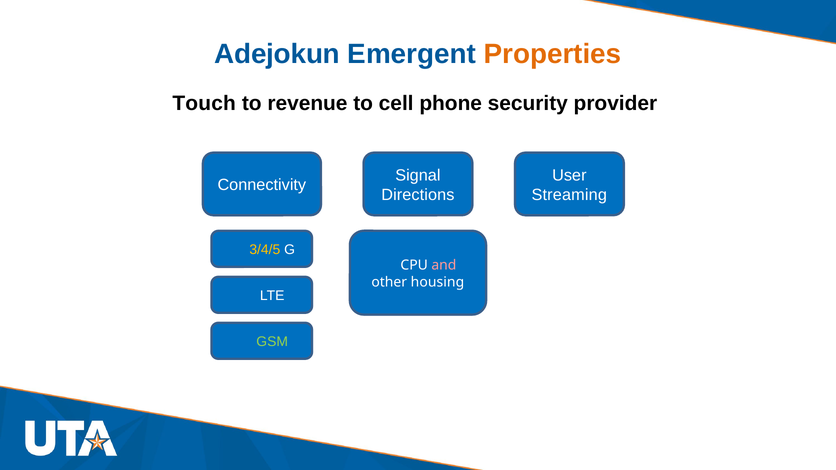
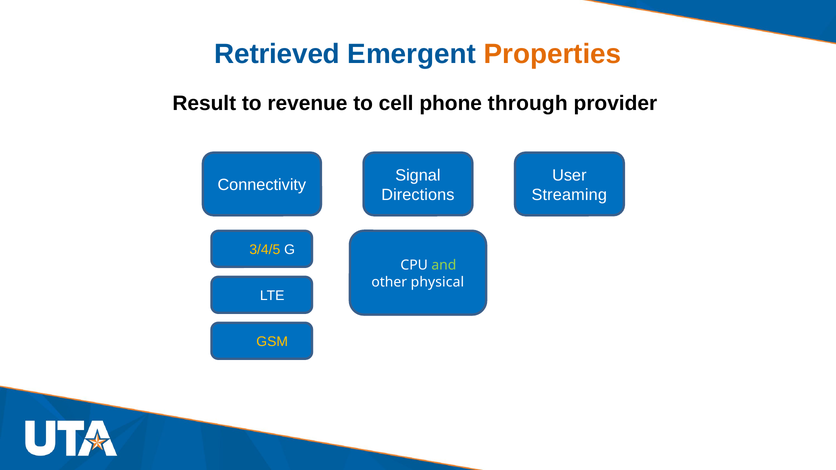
Adejokun: Adejokun -> Retrieved
Touch: Touch -> Result
security: security -> through
and colour: pink -> light green
housing: housing -> physical
GSM colour: light green -> yellow
